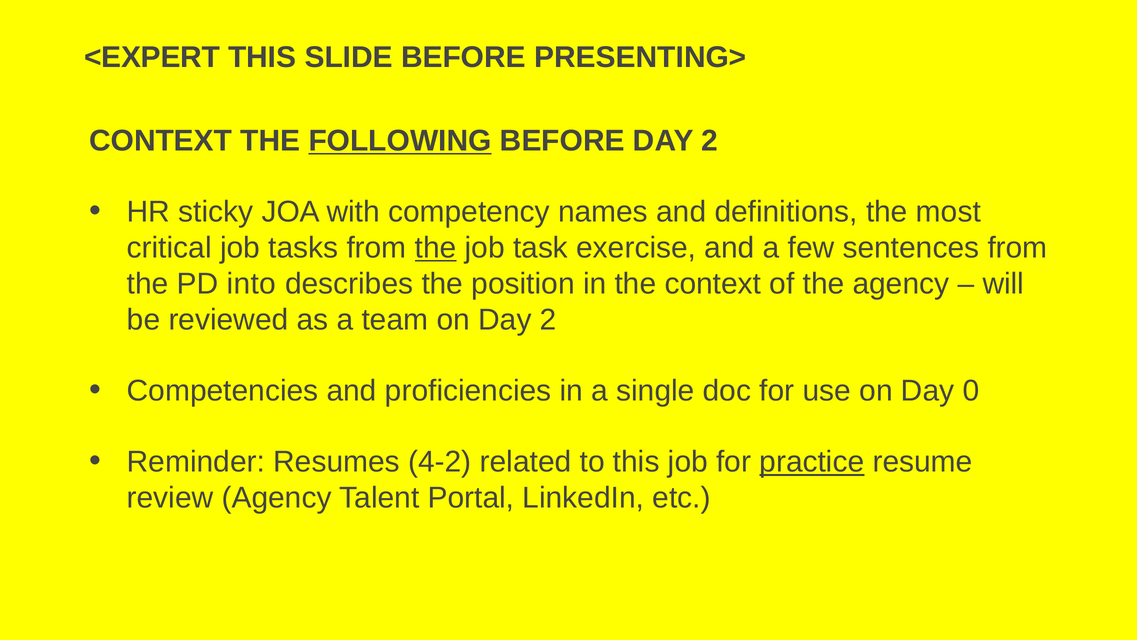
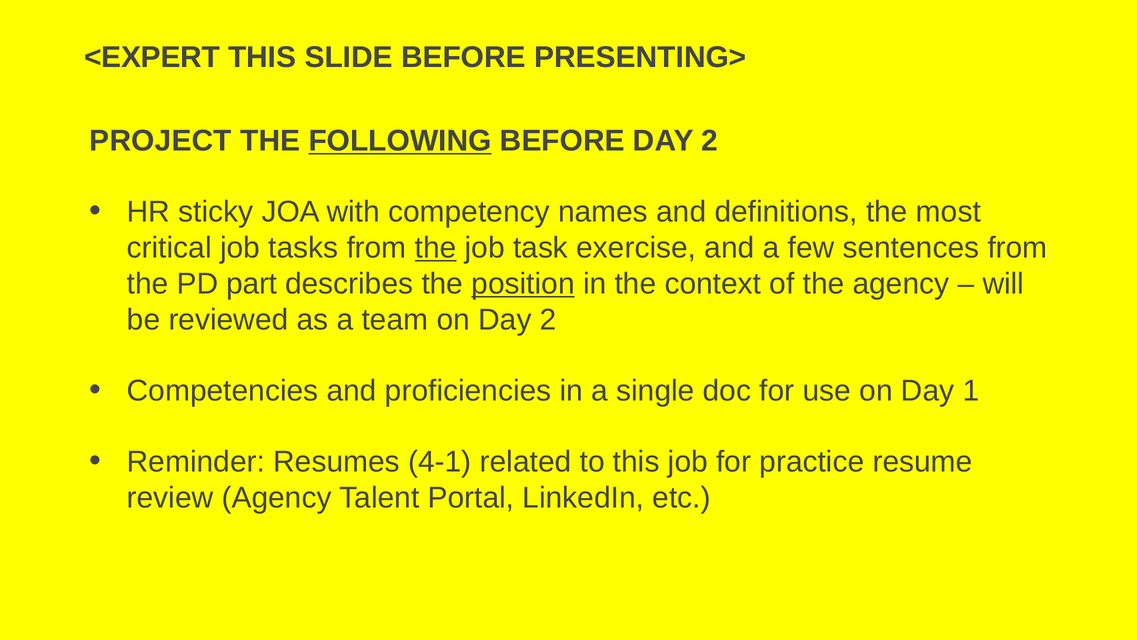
CONTEXT at (161, 141): CONTEXT -> PROJECT
into: into -> part
position underline: none -> present
0: 0 -> 1
4-2: 4-2 -> 4-1
practice underline: present -> none
